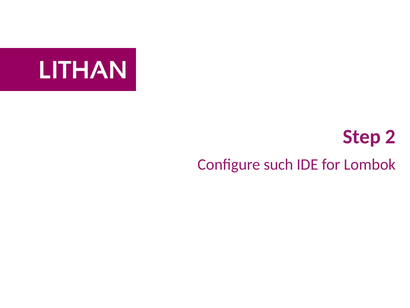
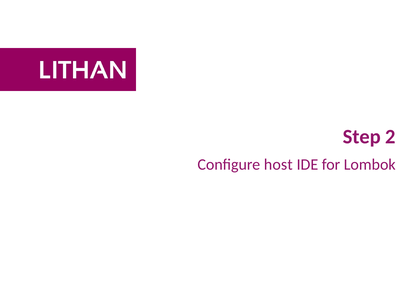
such: such -> host
